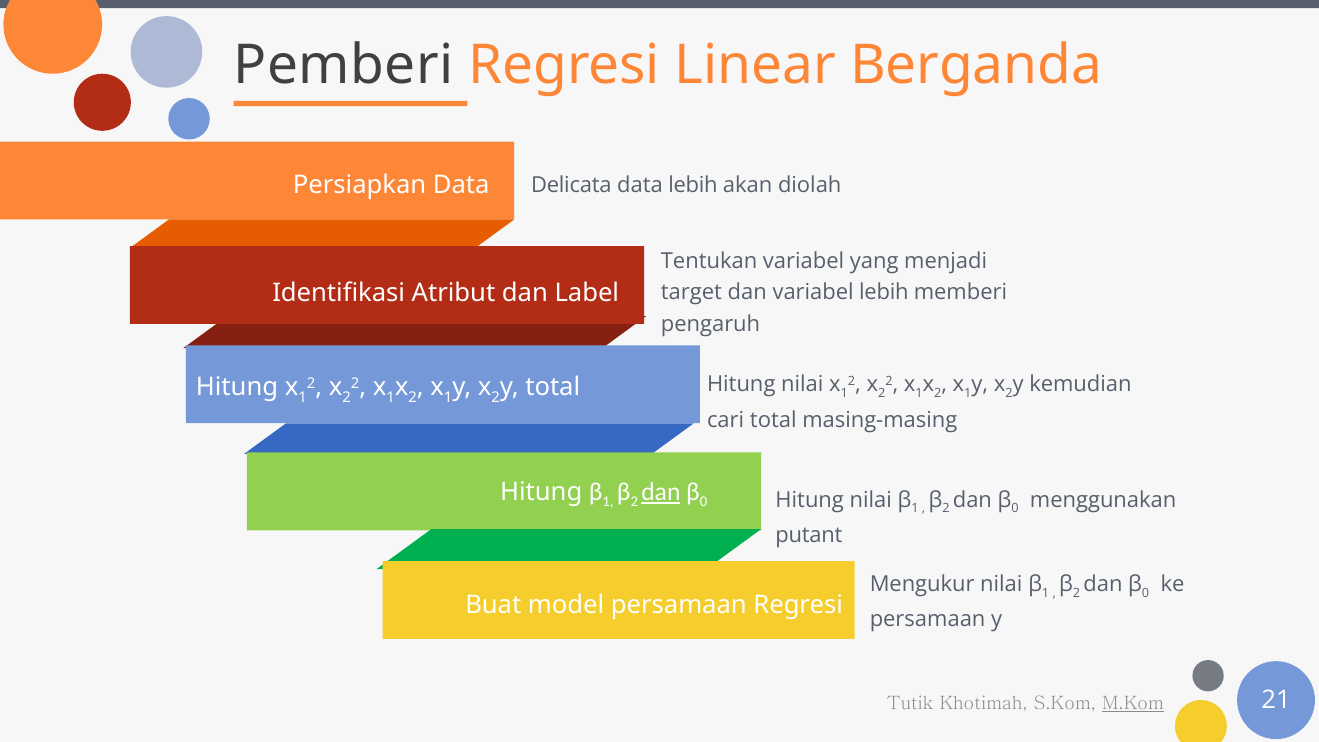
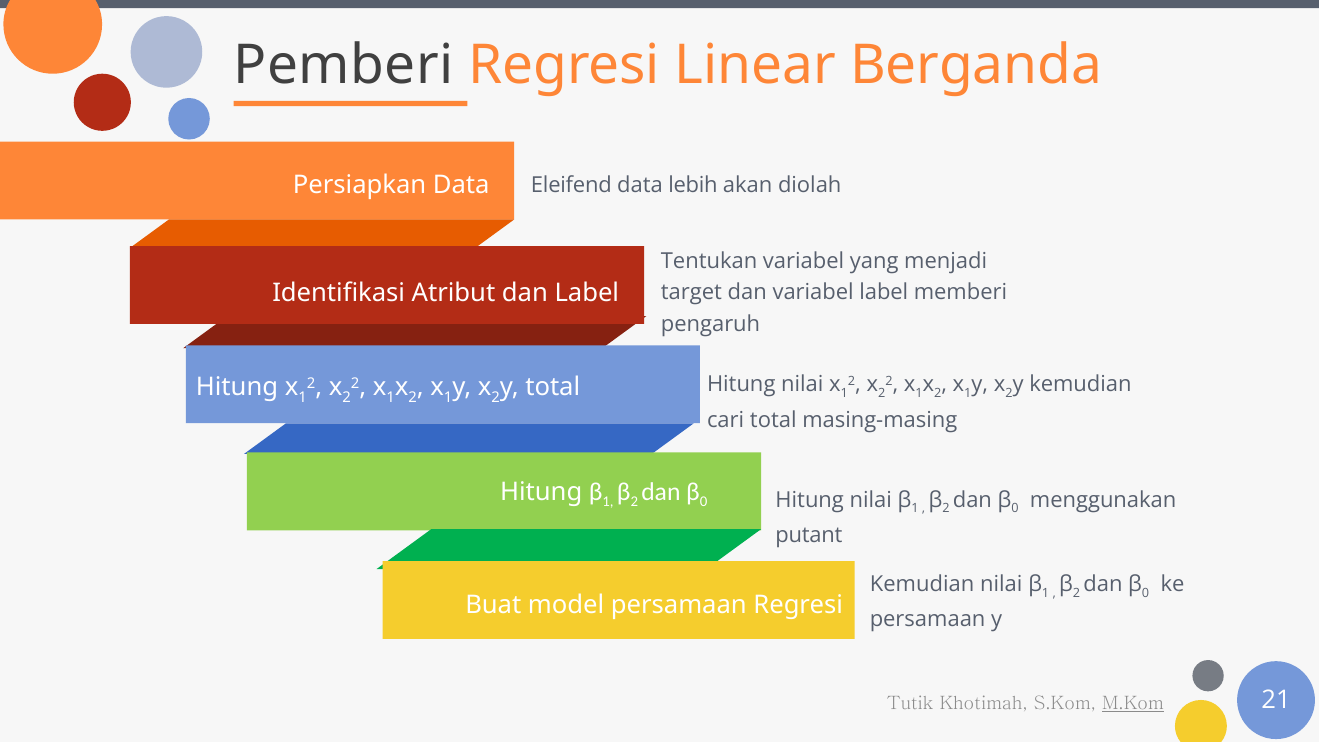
Delicata: Delicata -> Eleifend
variabel lebih: lebih -> label
dan at (661, 492) underline: present -> none
Mengukur at (922, 584): Mengukur -> Kemudian
